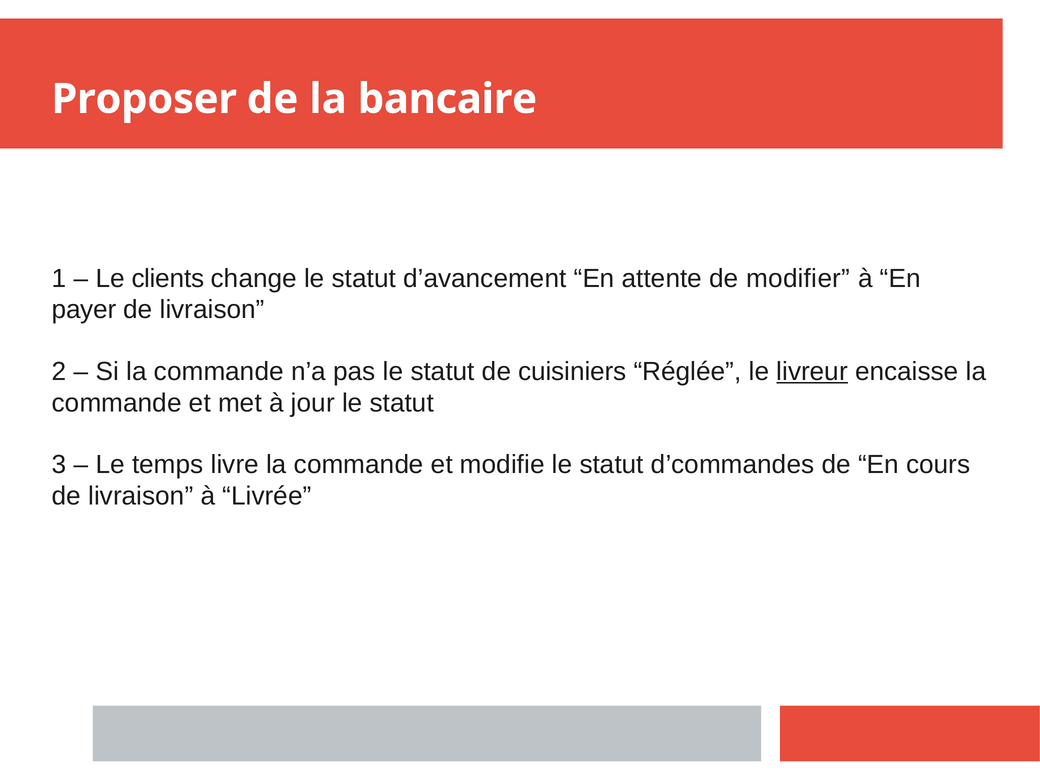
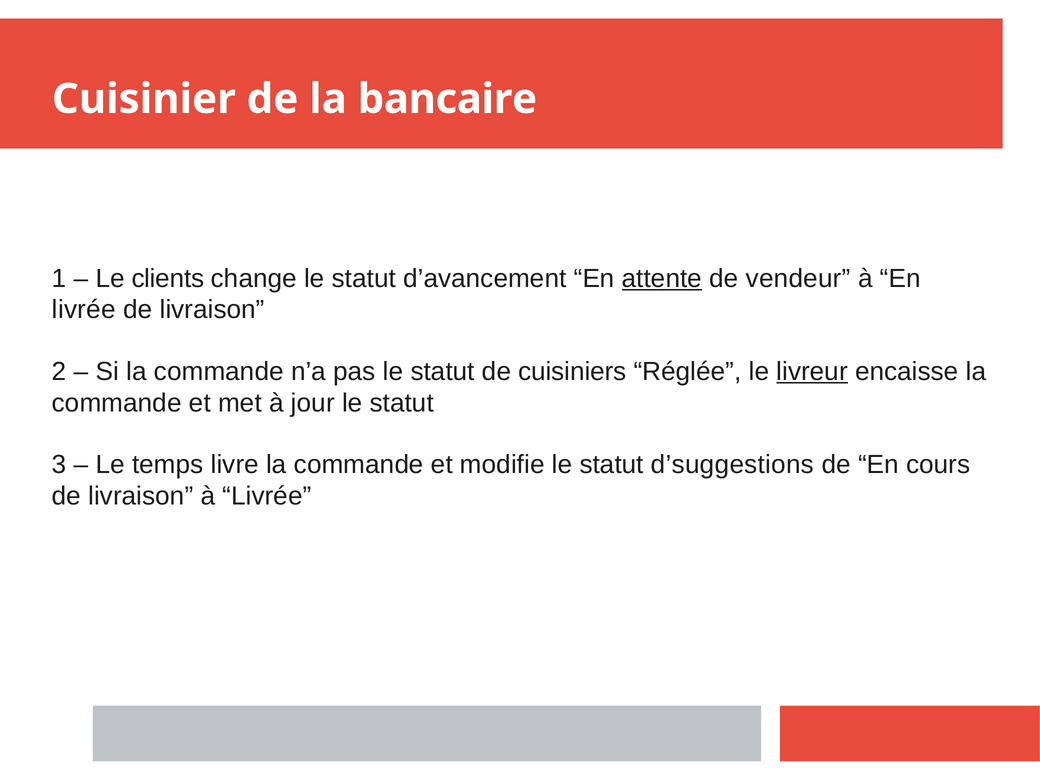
Proposer: Proposer -> Cuisinier
attente underline: none -> present
modifier: modifier -> vendeur
payer at (84, 310): payer -> livrée
d’commandes: d’commandes -> d’suggestions
